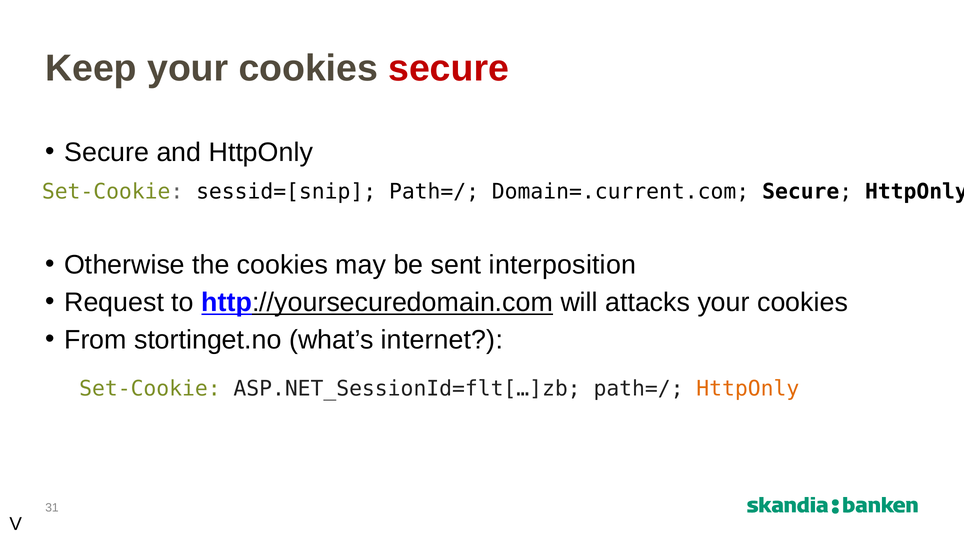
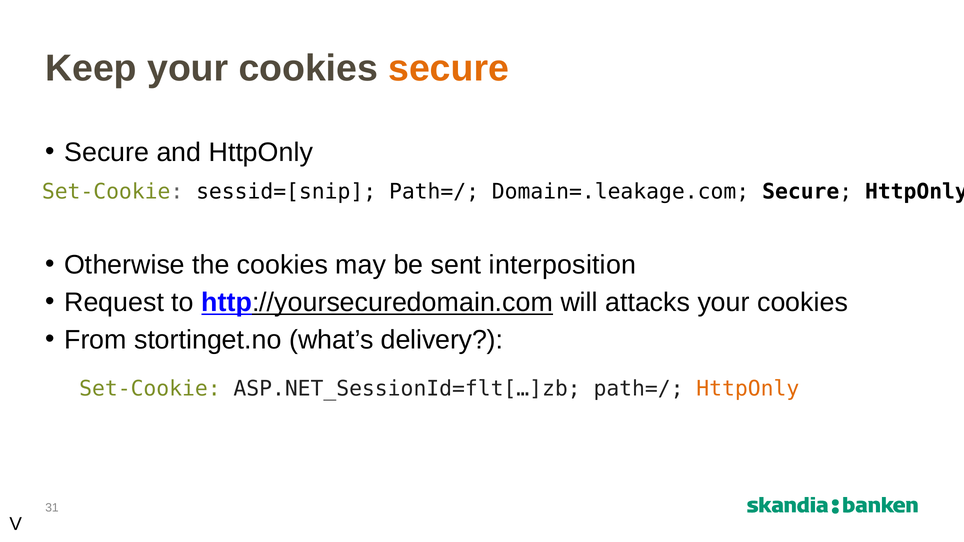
secure at (449, 69) colour: red -> orange
Domain=.current.com: Domain=.current.com -> Domain=.leakage.com
internet: internet -> delivery
